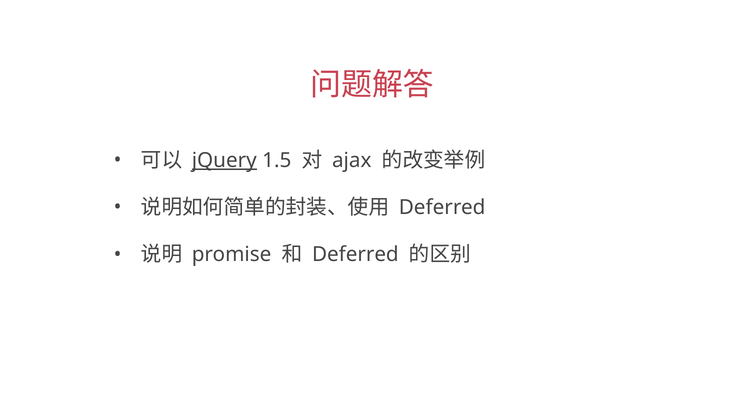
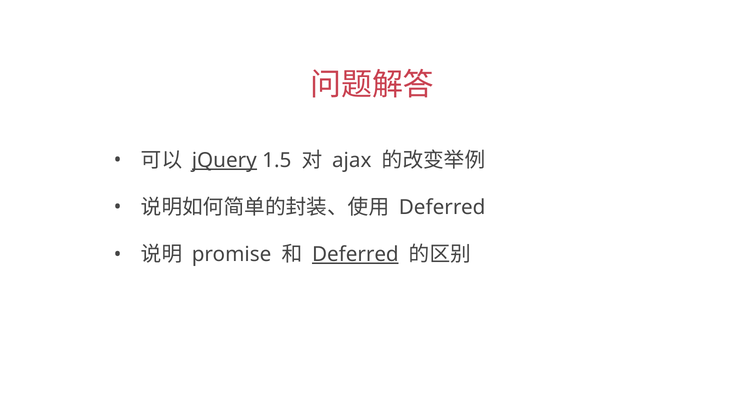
Deferred at (355, 254) underline: none -> present
